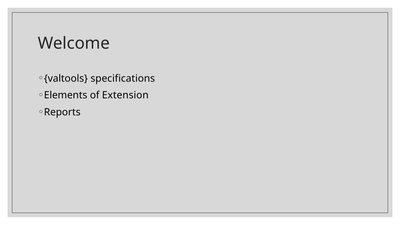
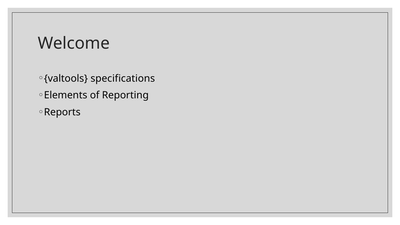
Extension: Extension -> Reporting
